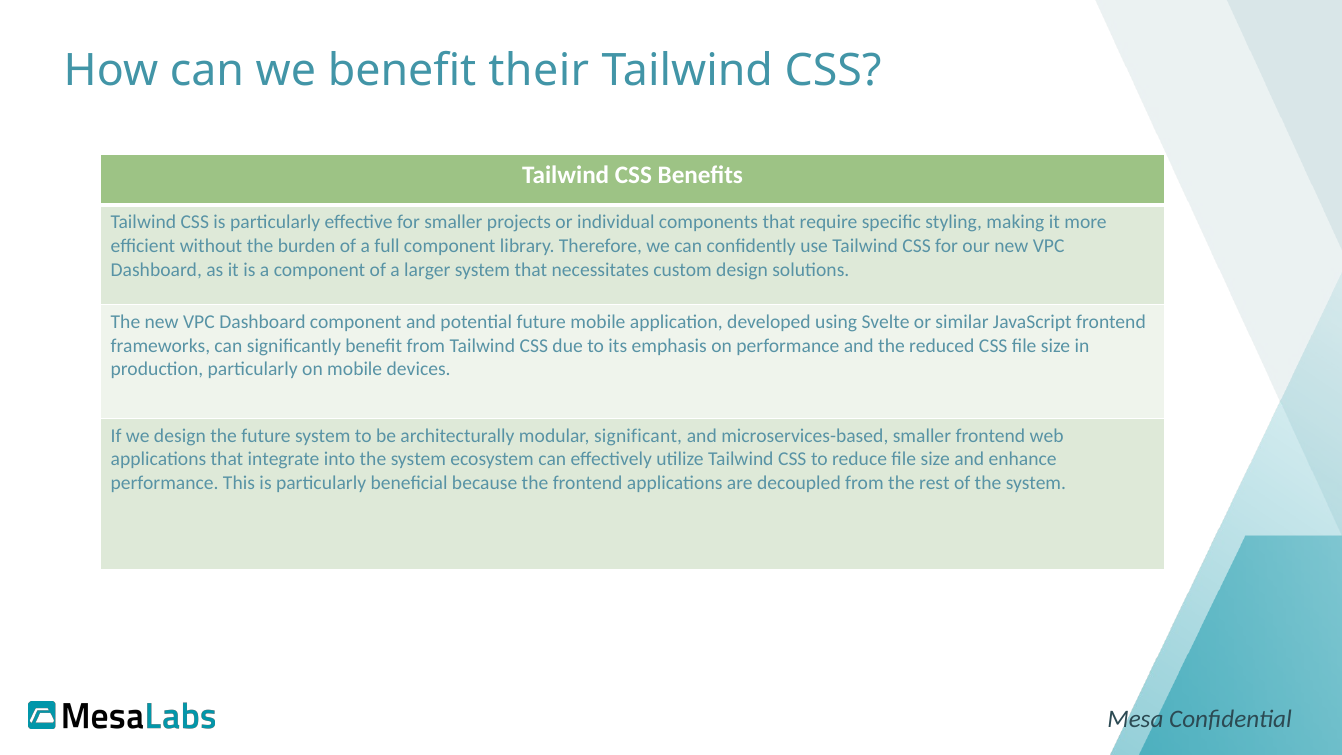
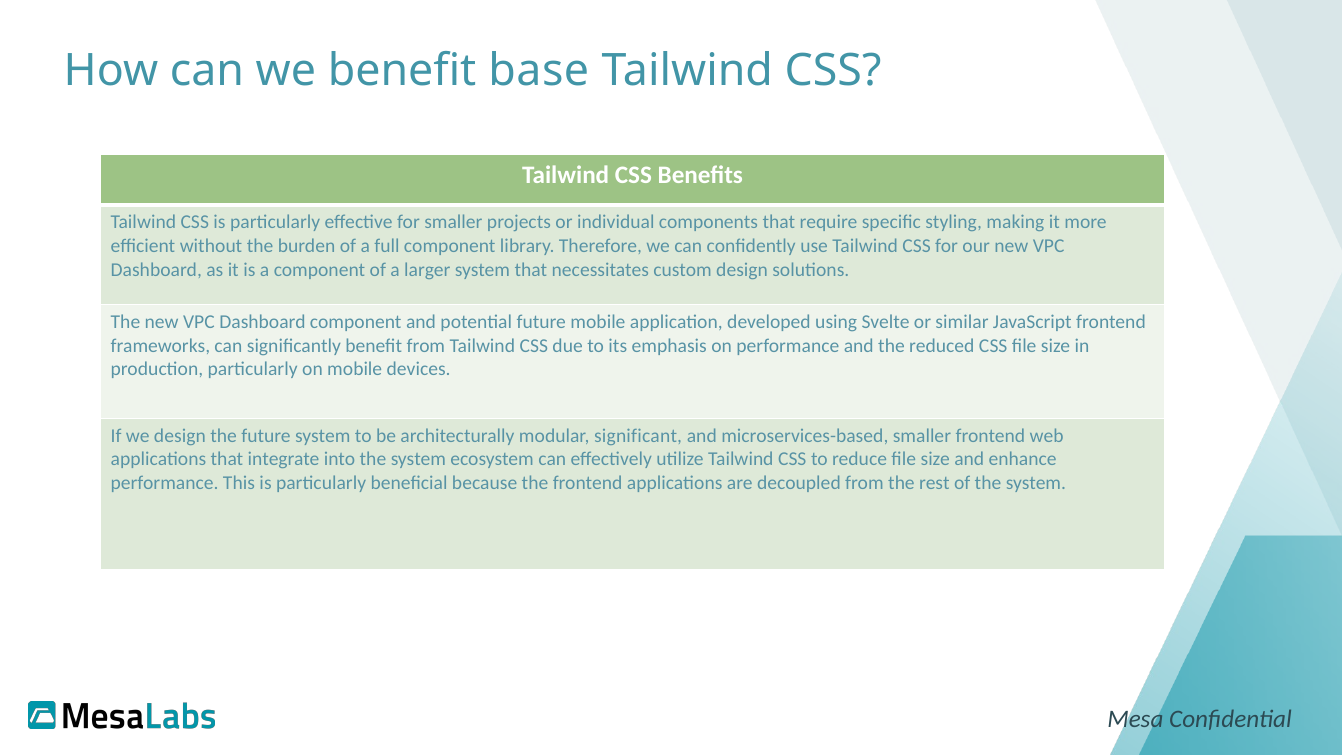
their: their -> base
